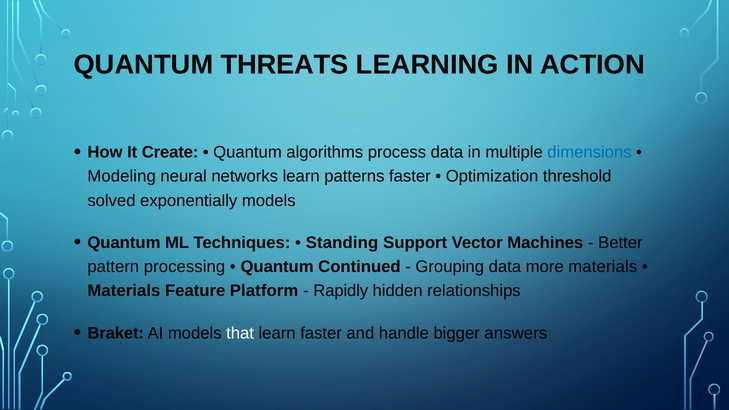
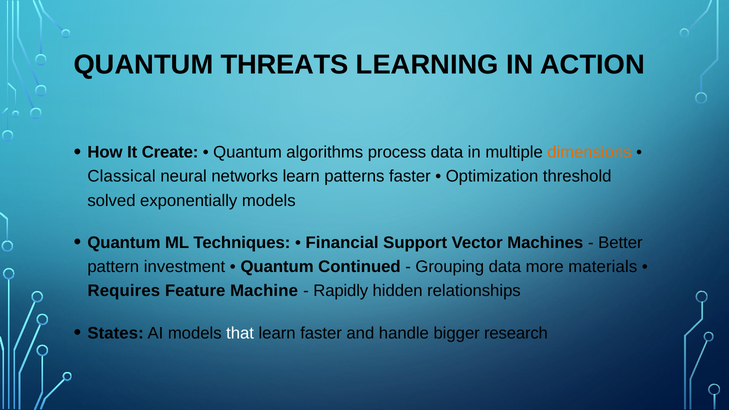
dimensions colour: blue -> orange
Modeling: Modeling -> Classical
Standing: Standing -> Financial
processing: processing -> investment
Materials at (124, 291): Materials -> Requires
Platform: Platform -> Machine
Braket: Braket -> States
answers: answers -> research
